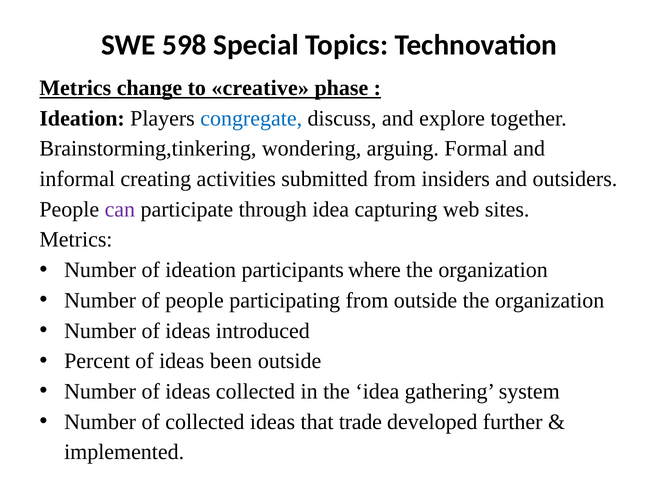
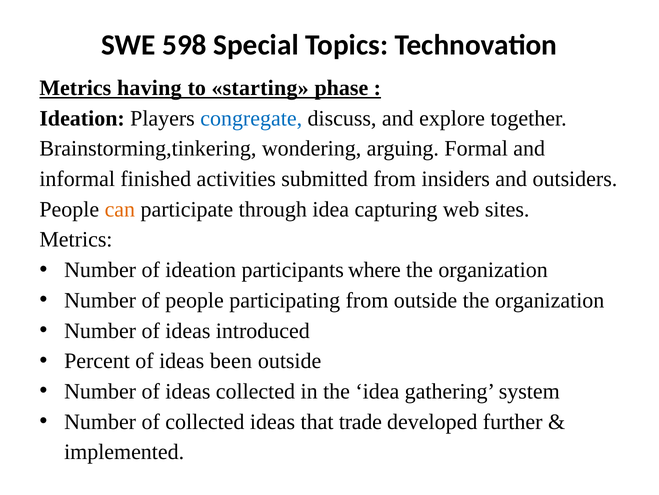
change: change -> having
creative: creative -> starting
creating: creating -> finished
can colour: purple -> orange
